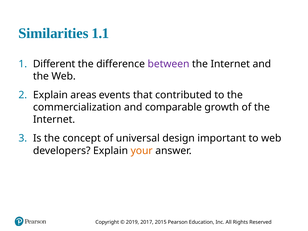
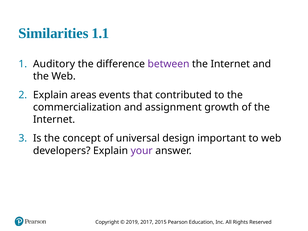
Different: Different -> Auditory
comparable: comparable -> assignment
your colour: orange -> purple
